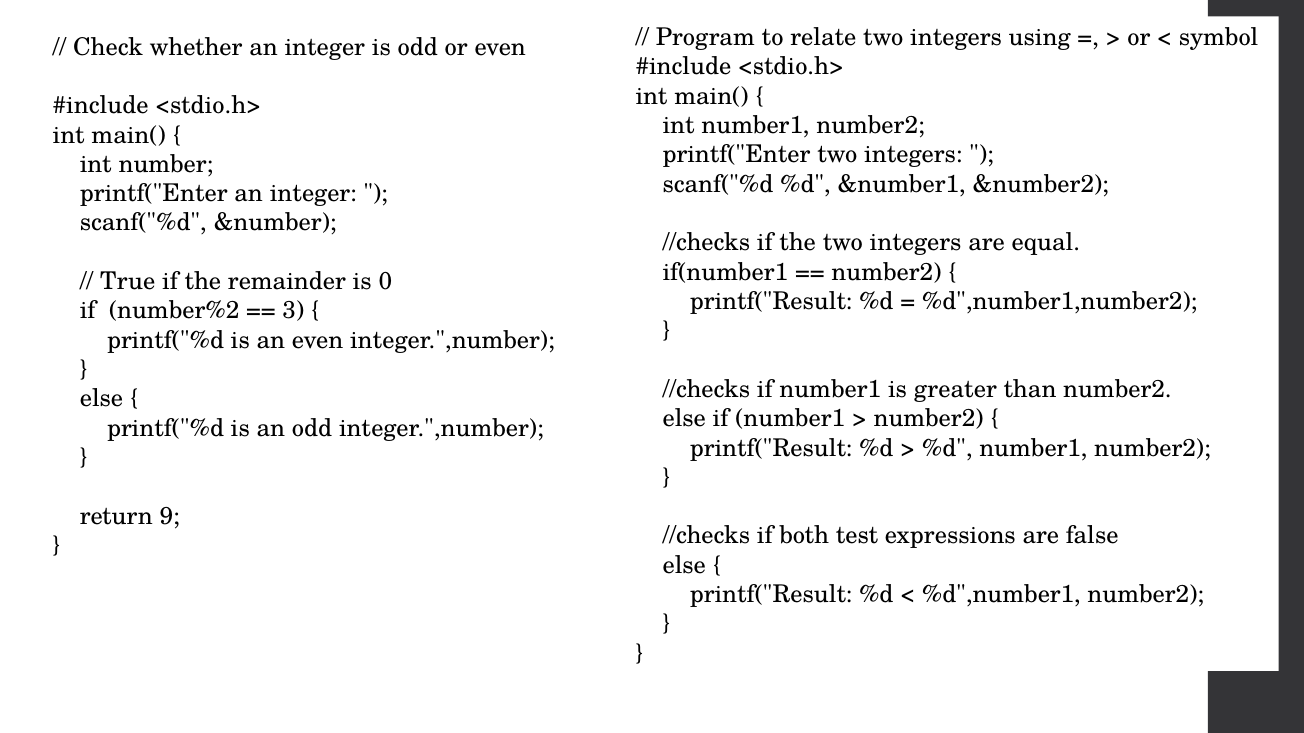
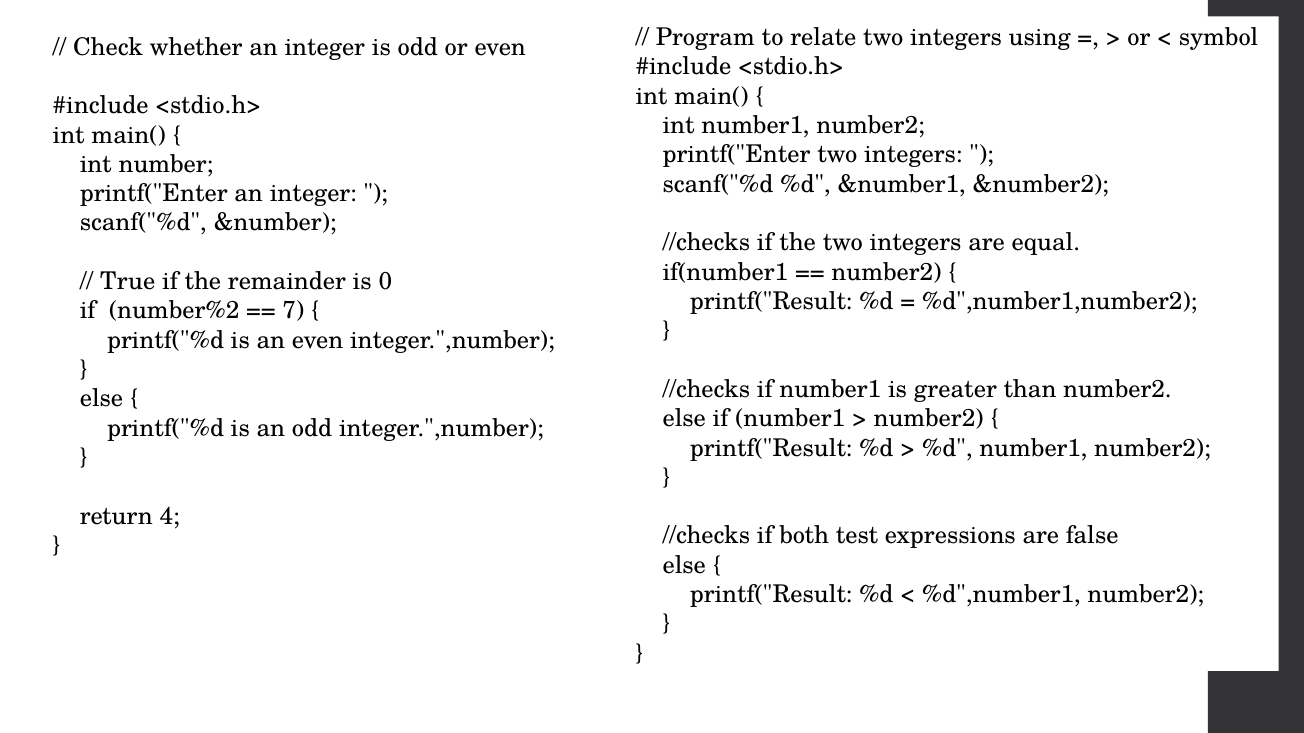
3: 3 -> 7
9: 9 -> 4
